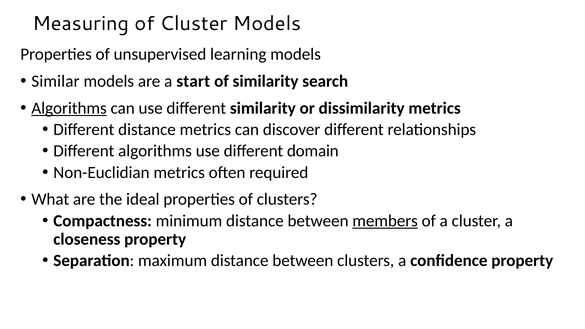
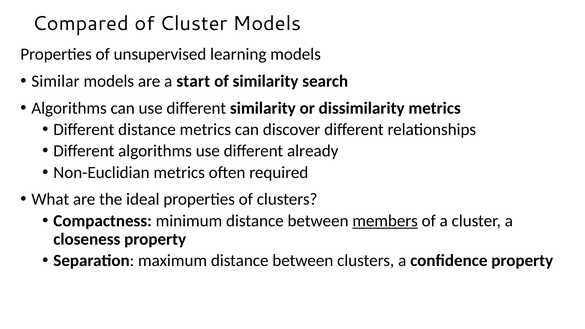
Measuring: Measuring -> Compared
Algorithms at (69, 108) underline: present -> none
domain: domain -> already
